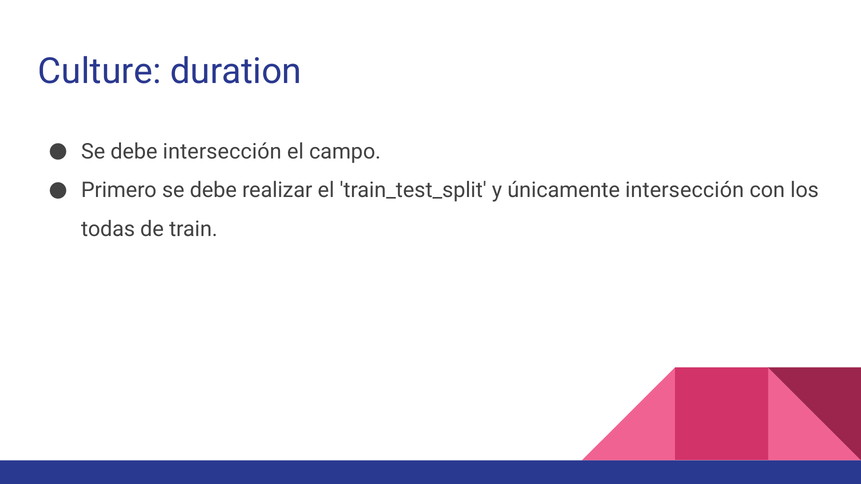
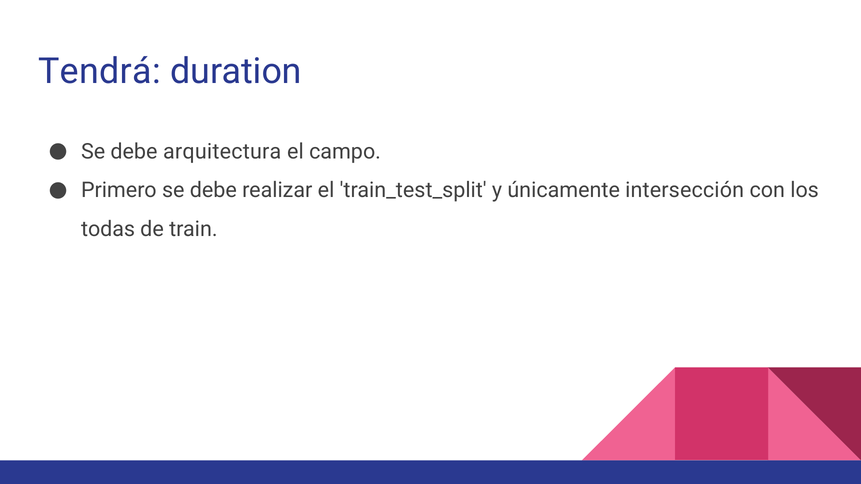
Culture: Culture -> Tendrá
debe intersección: intersección -> arquitectura
